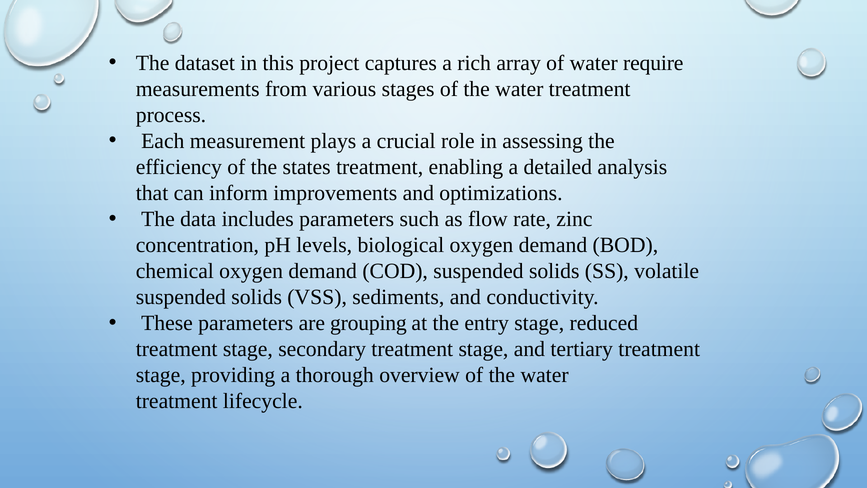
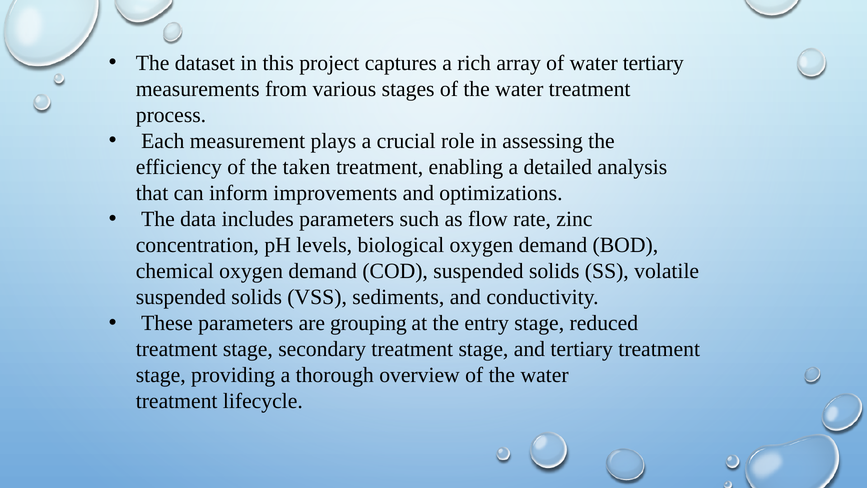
water require: require -> tertiary
states: states -> taken
